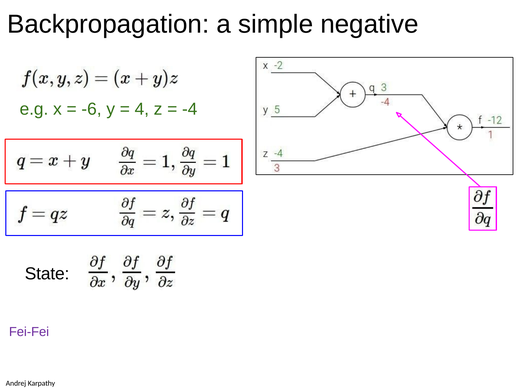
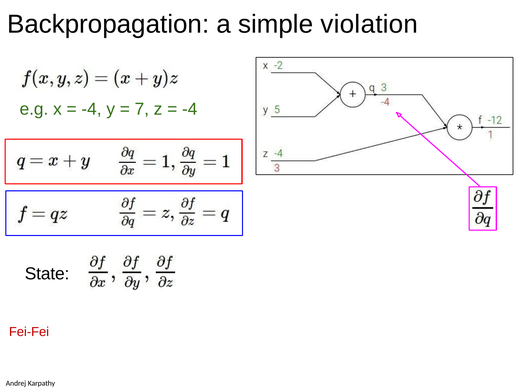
negative: negative -> violation
-6 at (91, 109): -6 -> -4
4 at (142, 109): 4 -> 7
Fei-Fei at (29, 332) colour: purple -> red
